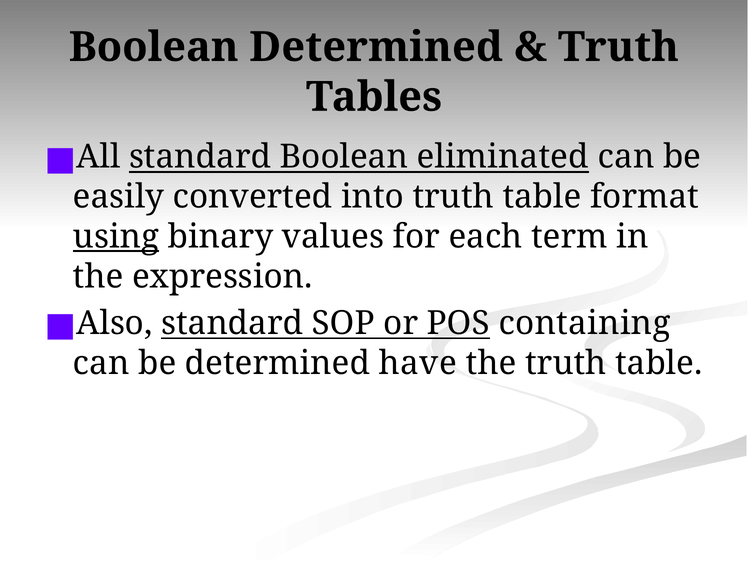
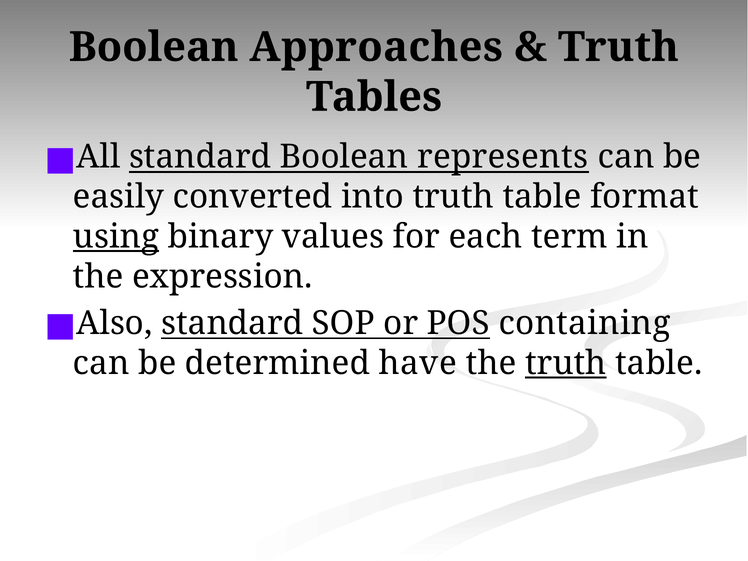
Boolean Determined: Determined -> Approaches
eliminated: eliminated -> represents
truth at (566, 363) underline: none -> present
